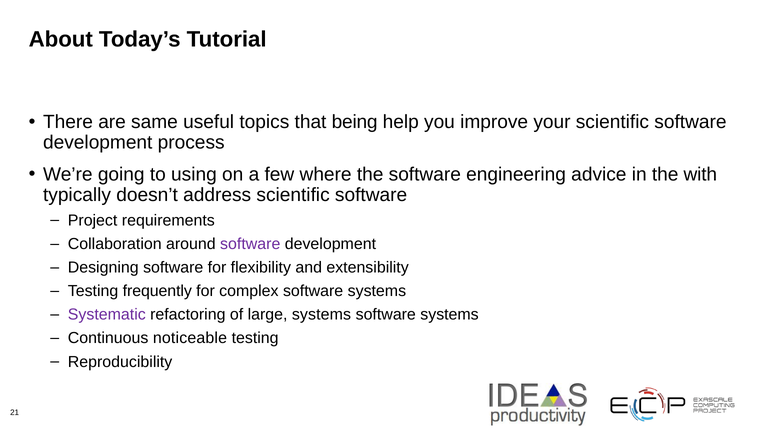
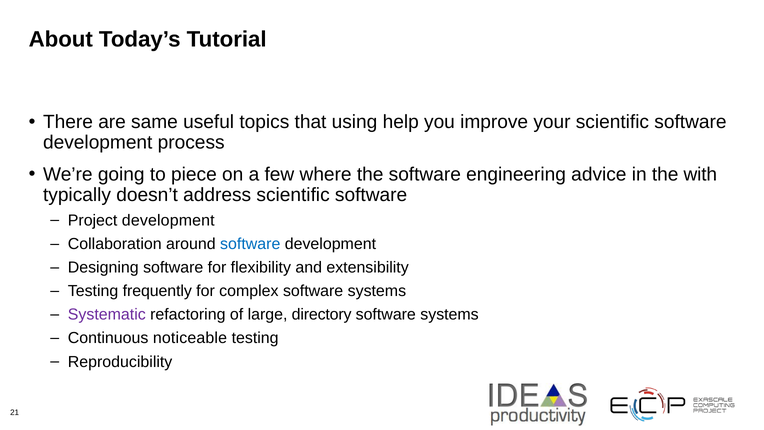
being: being -> using
using: using -> piece
Project requirements: requirements -> development
software at (250, 244) colour: purple -> blue
large systems: systems -> directory
